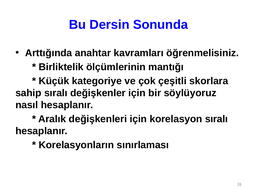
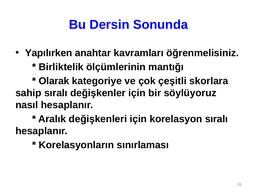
Arttığında: Arttığında -> Yapılırken
Küçük: Küçük -> Olarak
